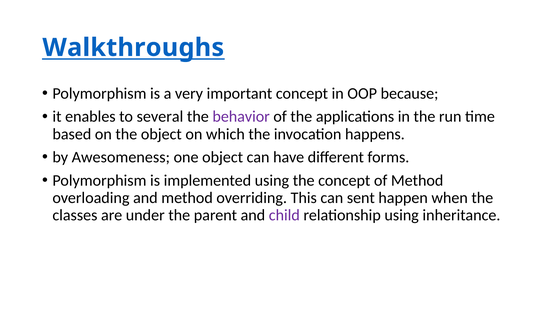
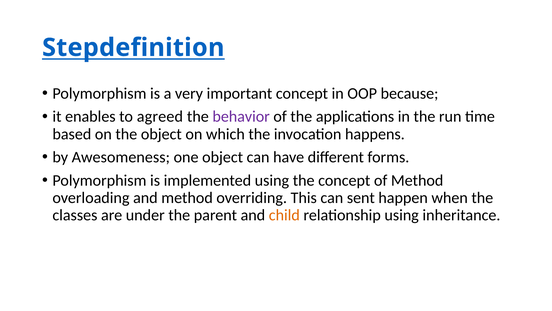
Walkthroughs: Walkthroughs -> Stepdefinition
several: several -> agreed
child colour: purple -> orange
